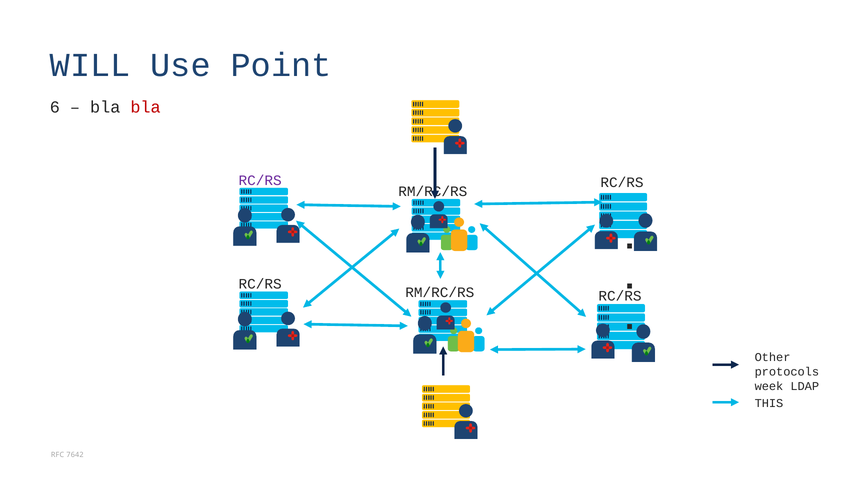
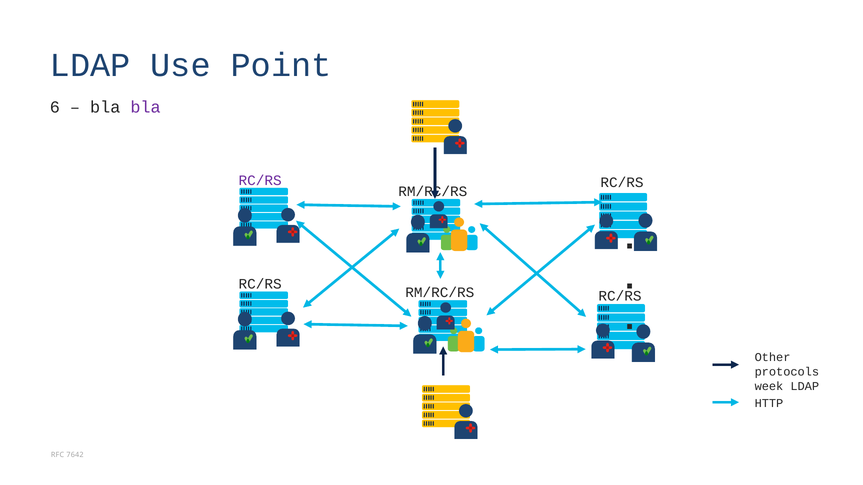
WILL at (90, 65): WILL -> LDAP
bla at (146, 107) colour: red -> purple
THIS: THIS -> HTTP
